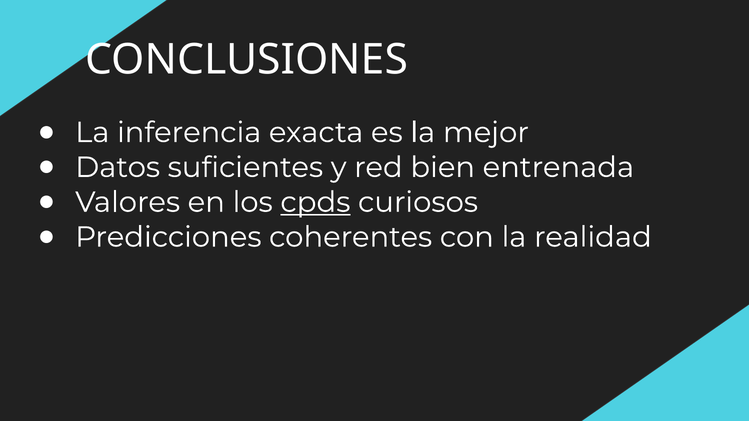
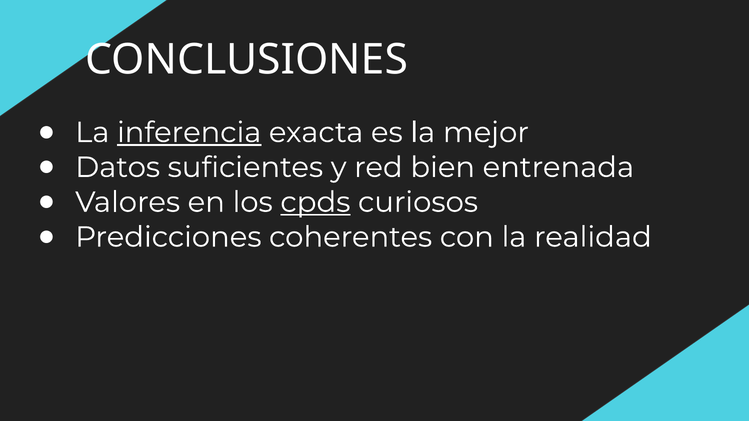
inferencia underline: none -> present
